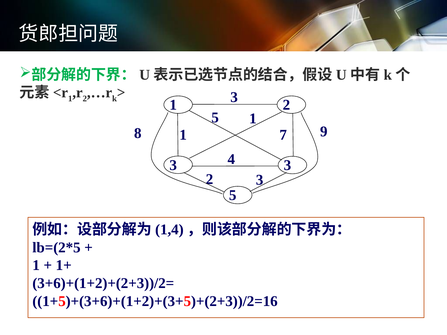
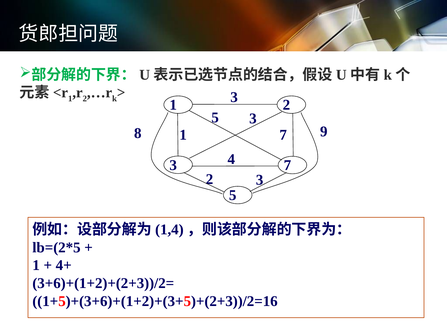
1 at (253, 119): 1 -> 3
3 3: 3 -> 7
1+: 1+ -> 4+
